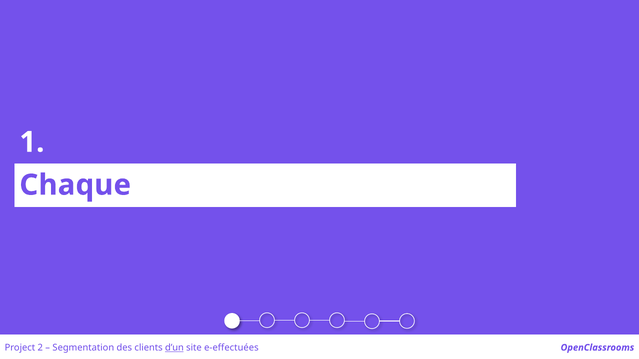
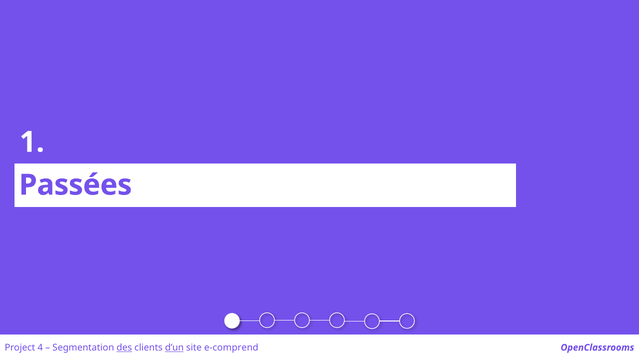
Chaque: Chaque -> Passées
2: 2 -> 4
des underline: none -> present
e-effectuées: e-effectuées -> e-comprend
